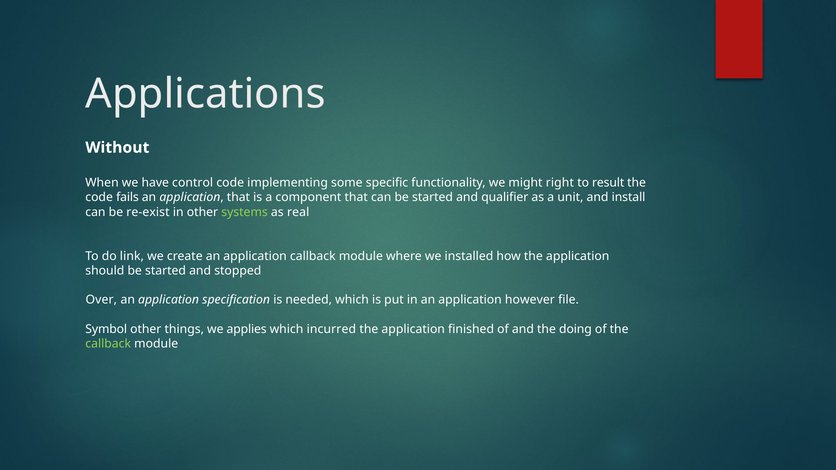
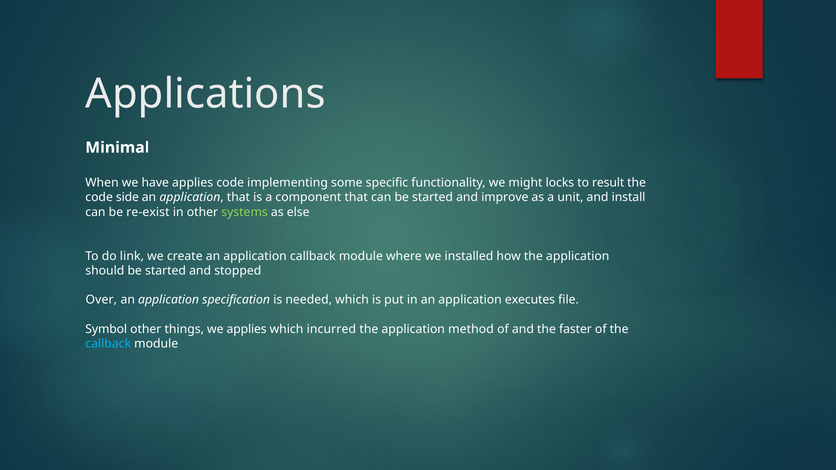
Without: Without -> Minimal
have control: control -> applies
right: right -> locks
fails: fails -> side
qualifier: qualifier -> improve
real: real -> else
however: however -> executes
finished: finished -> method
doing: doing -> faster
callback at (108, 344) colour: light green -> light blue
